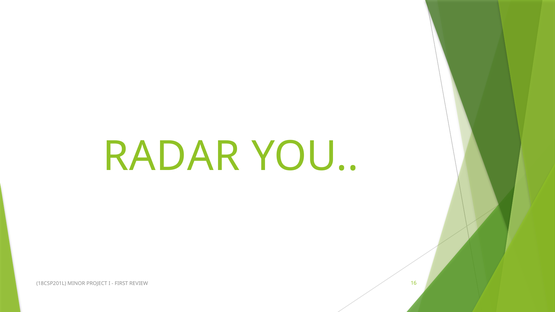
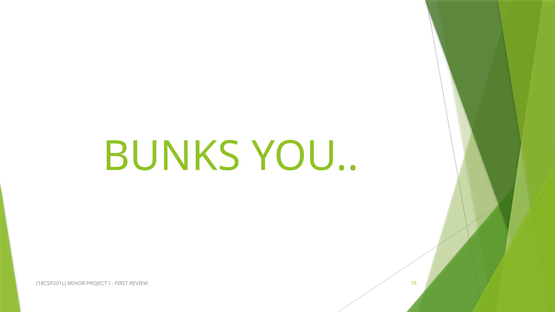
RADAR: RADAR -> BUNKS
